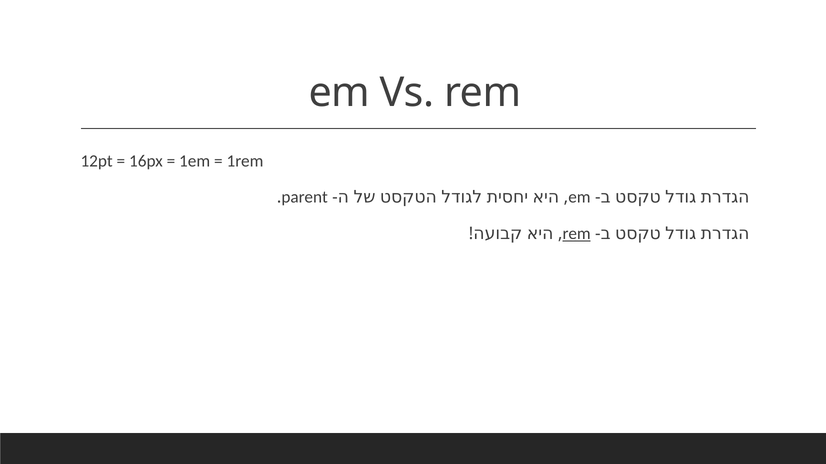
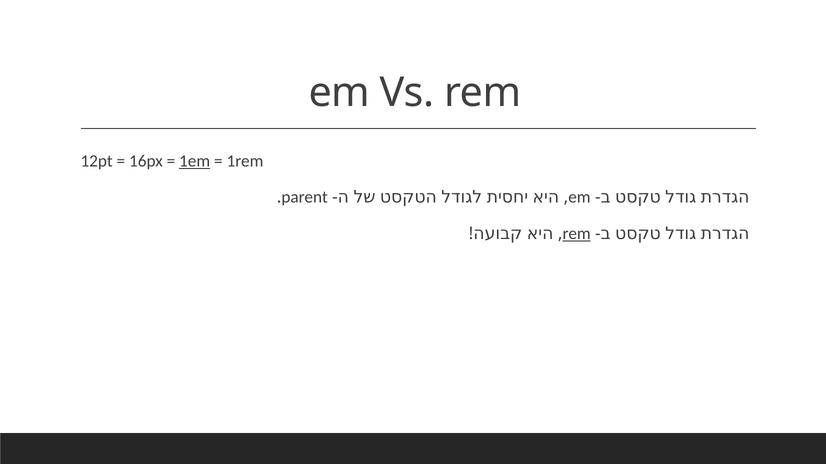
1em underline: none -> present
